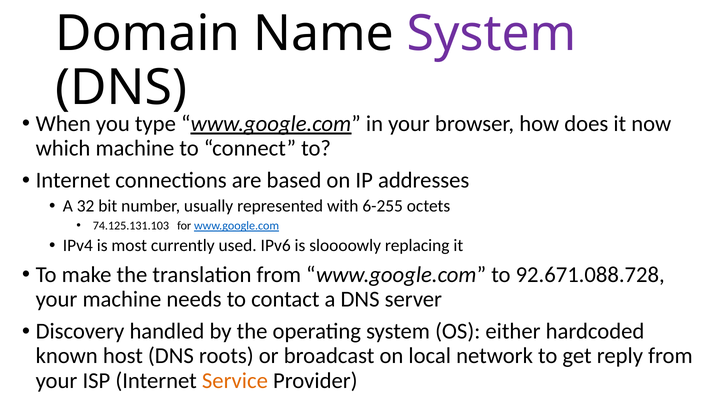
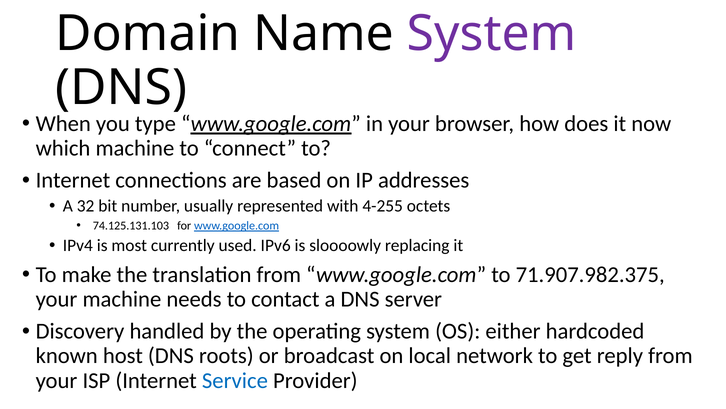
6-255: 6-255 -> 4-255
92.671.088.728: 92.671.088.728 -> 71.907.982.375
Service colour: orange -> blue
